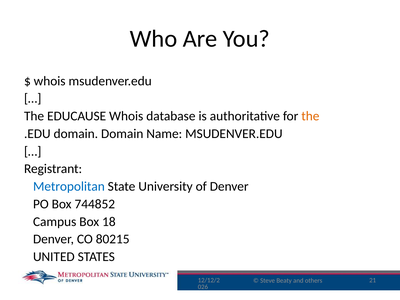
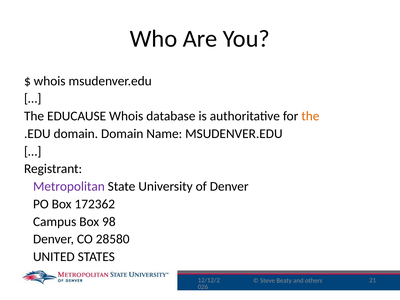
Metropolitan colour: blue -> purple
744852: 744852 -> 172362
18: 18 -> 98
80215: 80215 -> 28580
